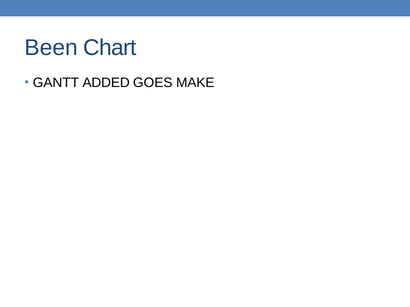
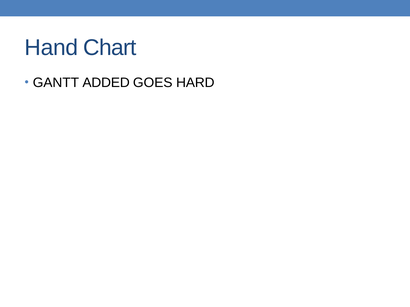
Been: Been -> Hand
MAKE: MAKE -> HARD
